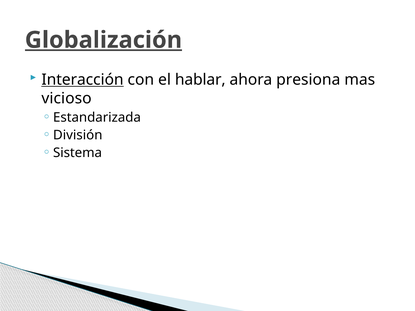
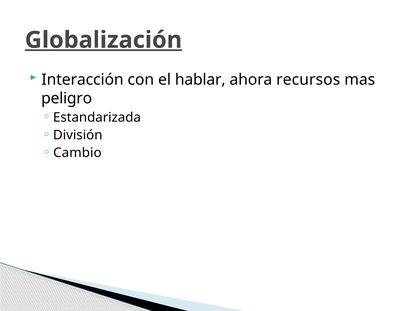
Interacción underline: present -> none
presiona: presiona -> recursos
vicioso: vicioso -> peligro
Sistema: Sistema -> Cambio
